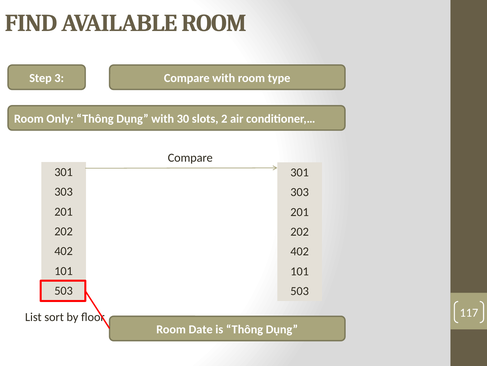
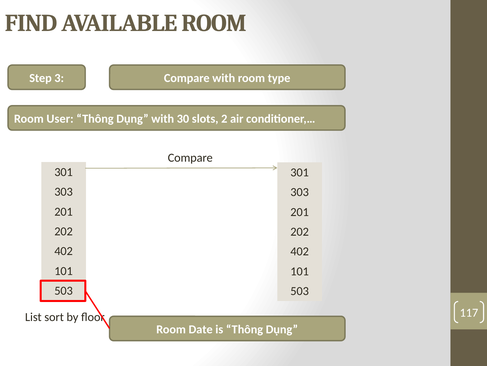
Only: Only -> User
